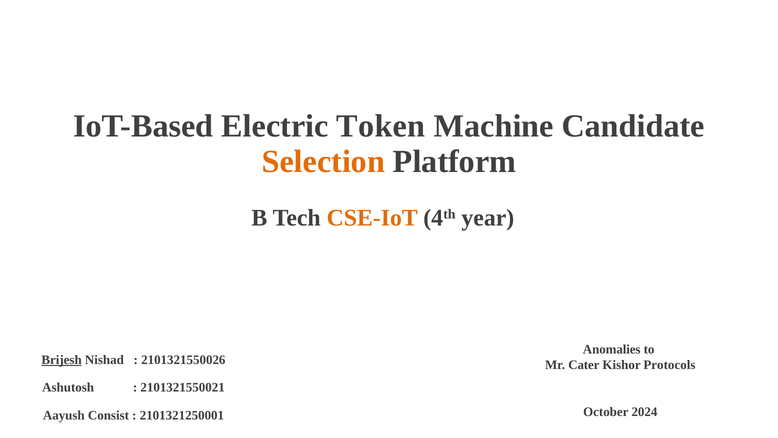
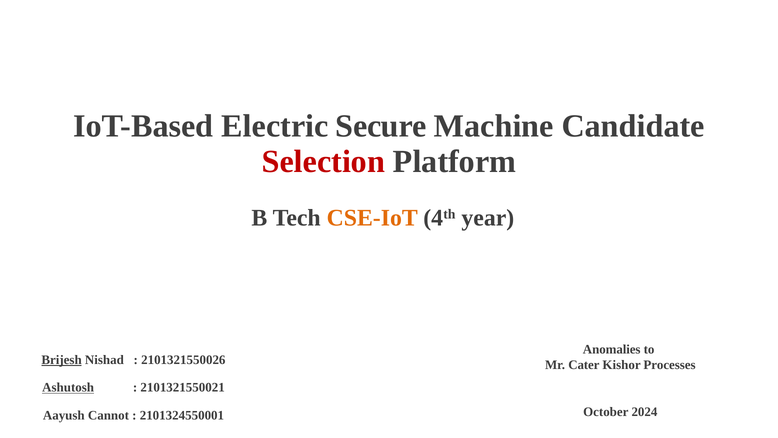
Token: Token -> Secure
Selection colour: orange -> red
Protocols: Protocols -> Processes
Ashutosh underline: none -> present
Consist: Consist -> Cannot
2101321250001: 2101321250001 -> 2101324550001
